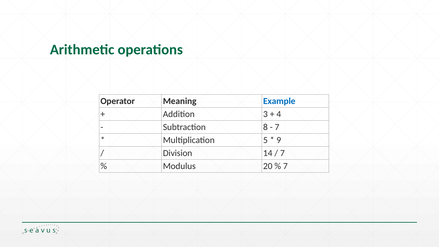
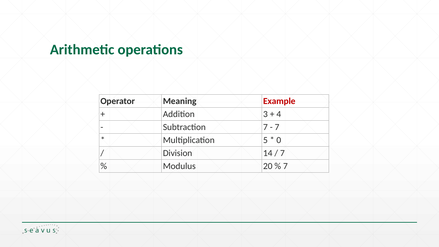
Example colour: blue -> red
Subtraction 8: 8 -> 7
9: 9 -> 0
